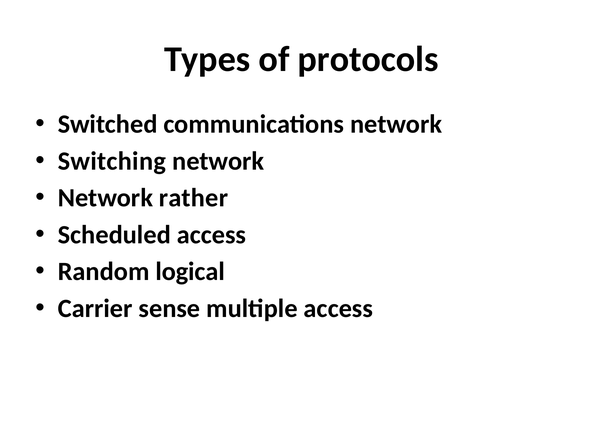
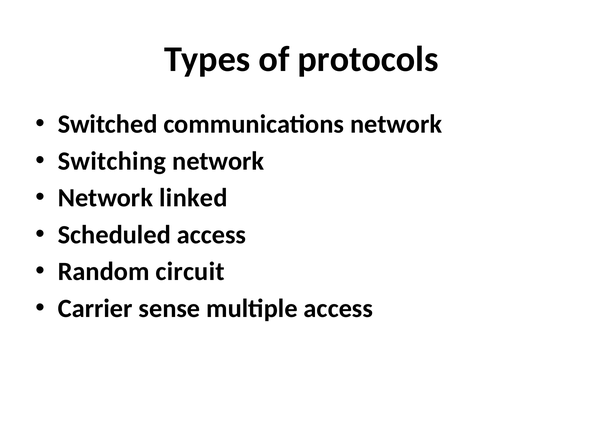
rather: rather -> linked
logical: logical -> circuit
